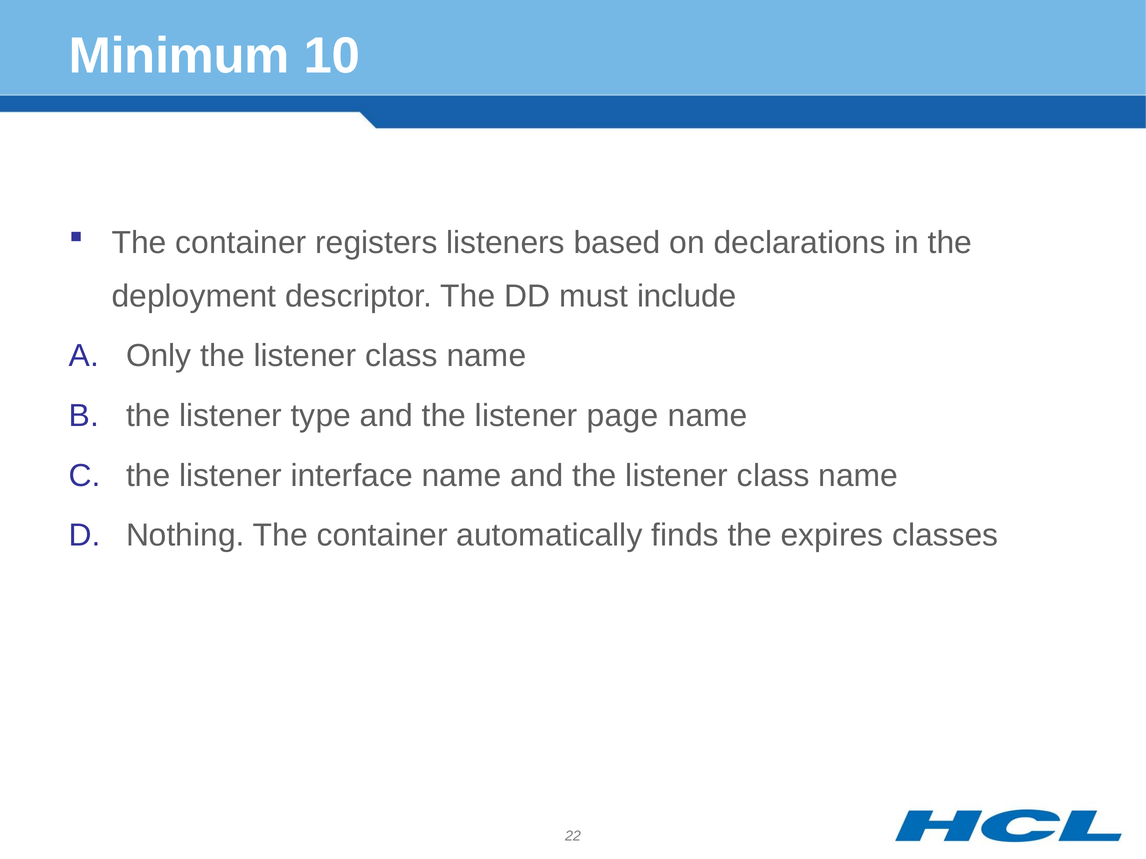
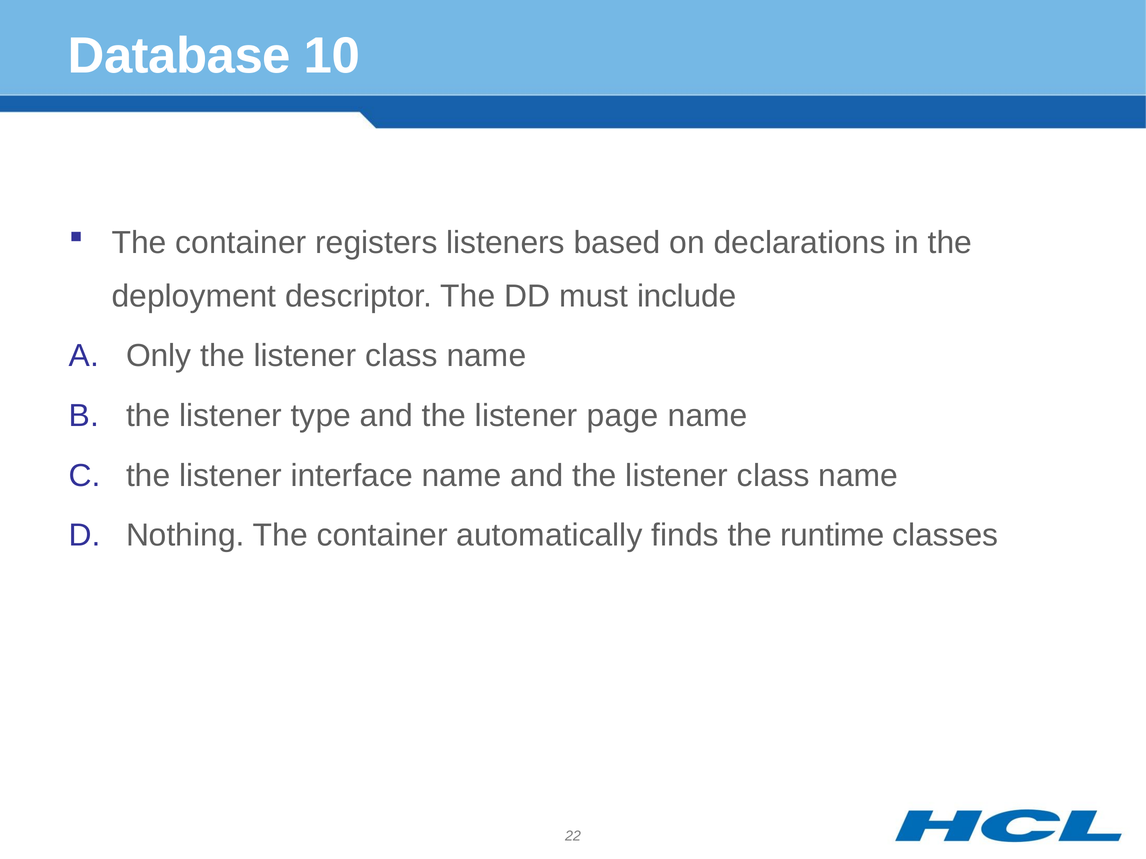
Minimum: Minimum -> Database
expires: expires -> runtime
